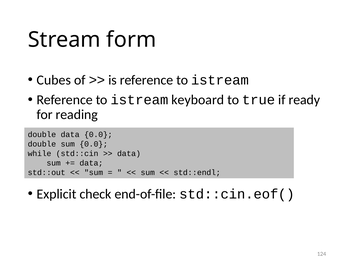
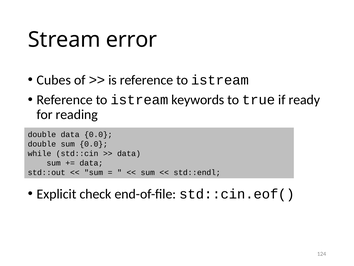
form: form -> error
keyboard: keyboard -> keywords
